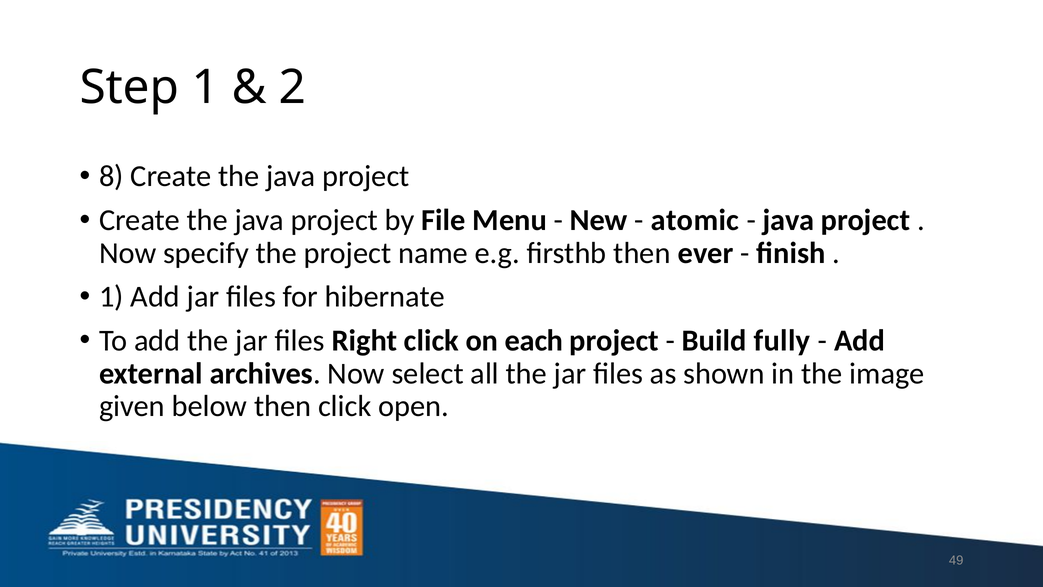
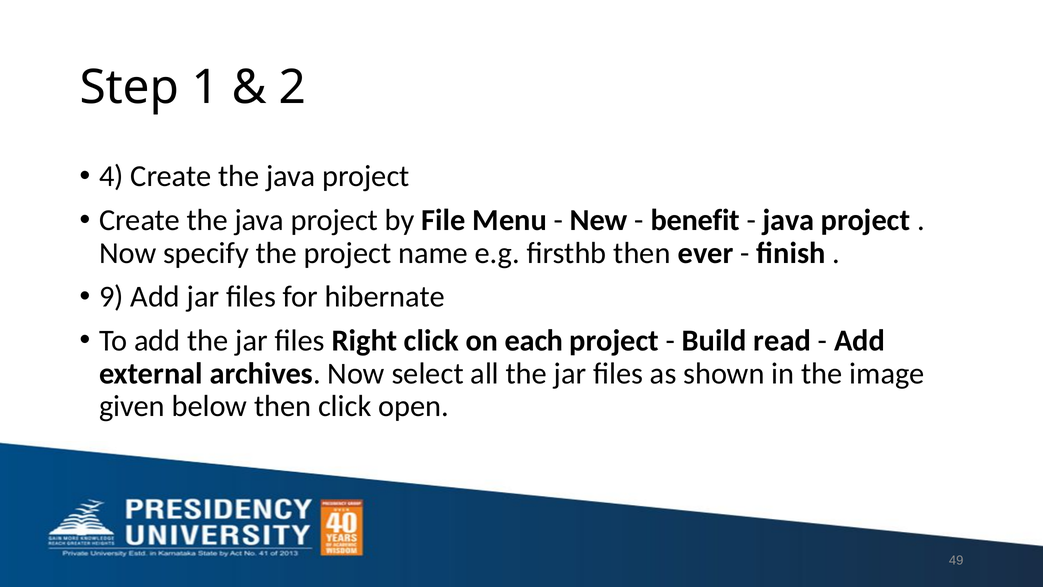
8: 8 -> 4
atomic: atomic -> benefit
1 at (111, 297): 1 -> 9
fully: fully -> read
